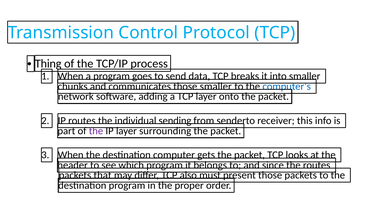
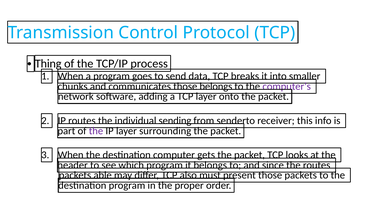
those smaller: smaller -> belongs
computer’s colour: blue -> purple
that: that -> able
